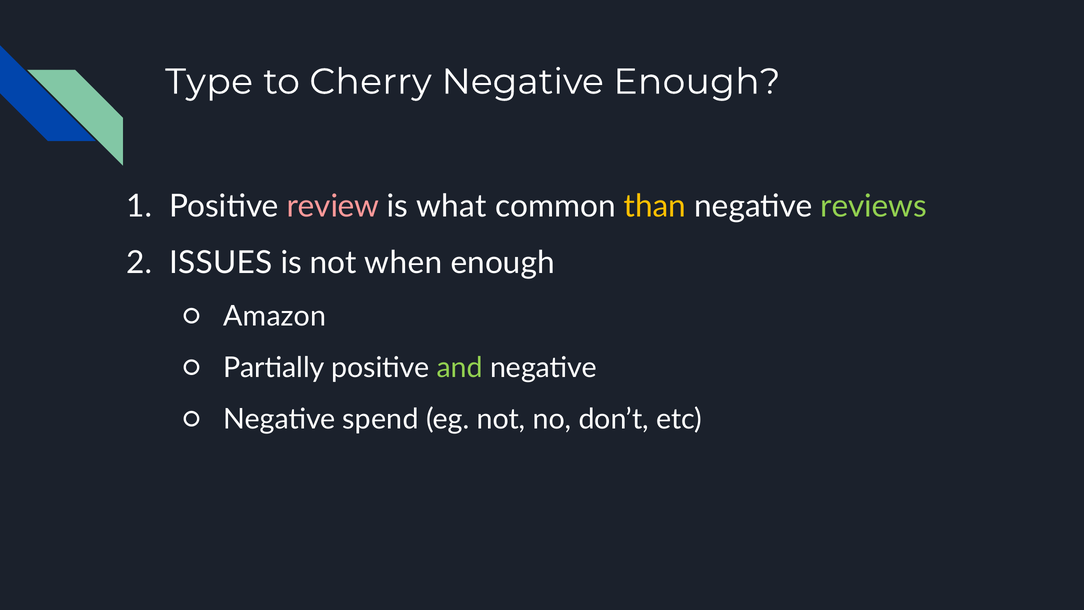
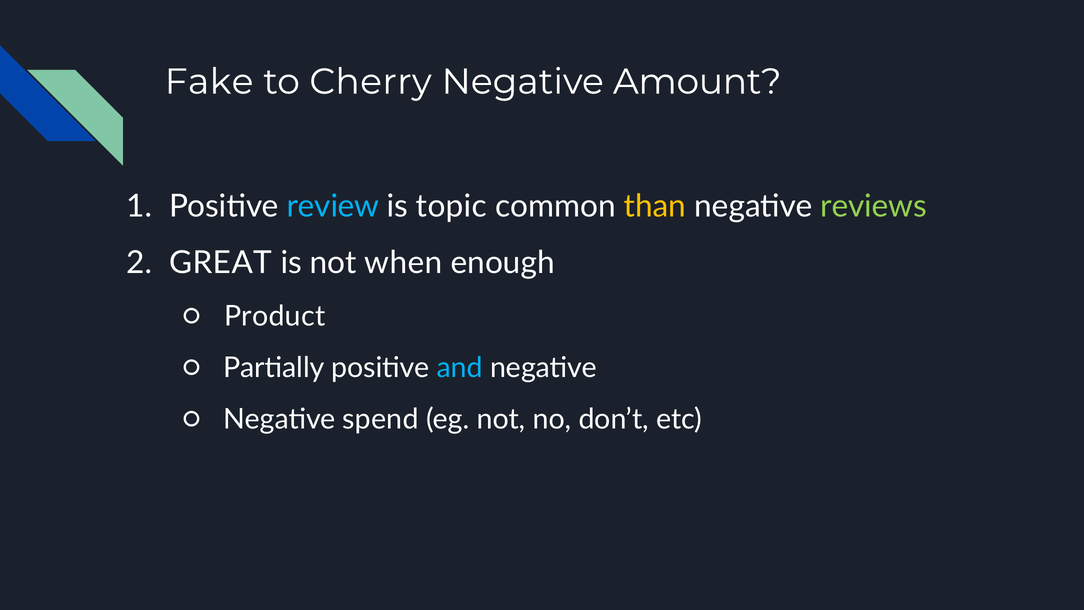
Type: Type -> Fake
Negative Enough: Enough -> Amount
review colour: pink -> light blue
what: what -> topic
ISSUES: ISSUES -> GREAT
Amazon: Amazon -> Product
and colour: light green -> light blue
